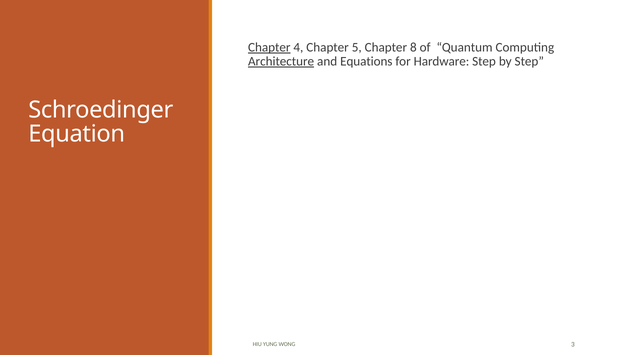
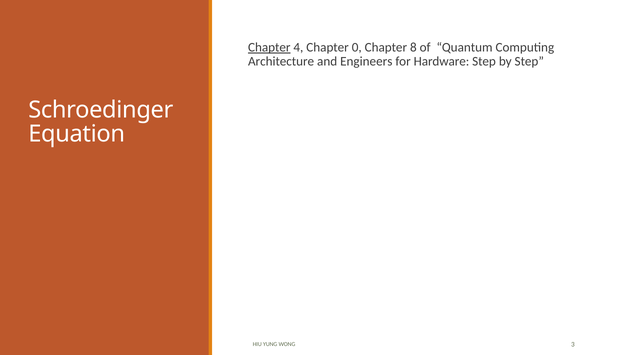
5: 5 -> 0
Architecture underline: present -> none
Equations: Equations -> Engineers
